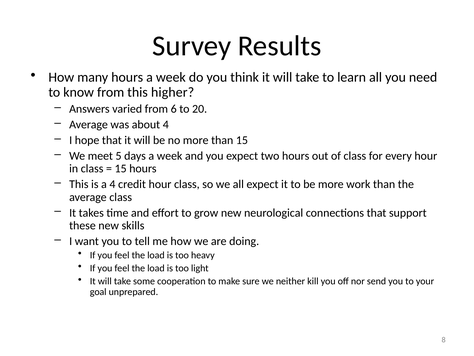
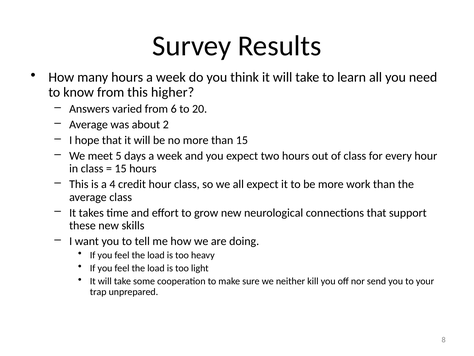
about 4: 4 -> 2
goal: goal -> trap
